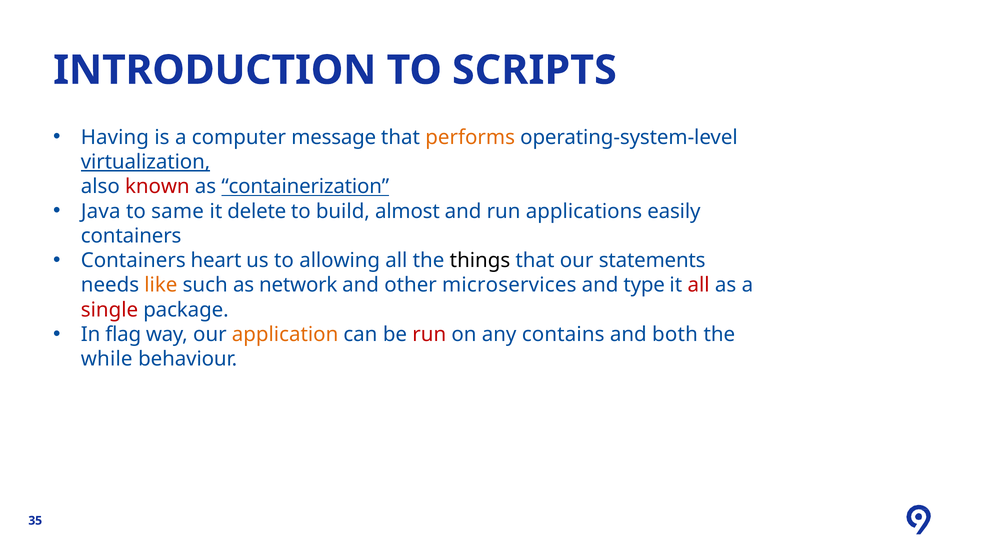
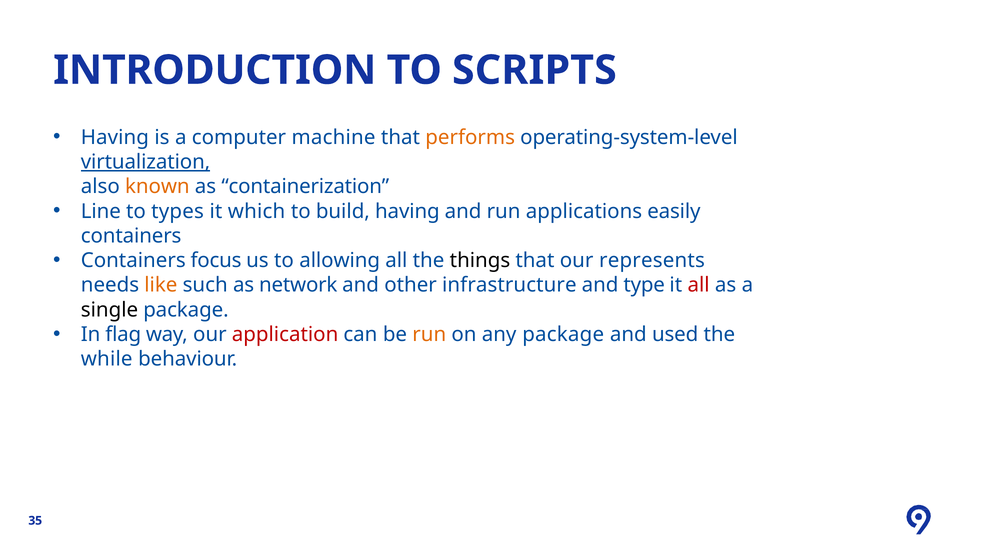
message: message -> machine
known colour: red -> orange
containerization underline: present -> none
Java: Java -> Line
same: same -> types
delete: delete -> which
build almost: almost -> having
heart: heart -> focus
statements: statements -> represents
microservices: microservices -> infrastructure
single colour: red -> black
application colour: orange -> red
run at (429, 334) colour: red -> orange
any contains: contains -> package
both: both -> used
